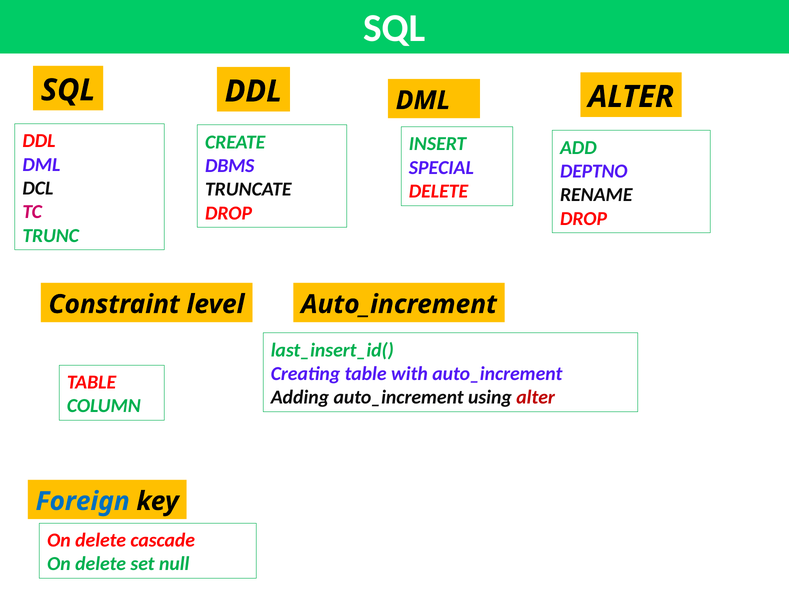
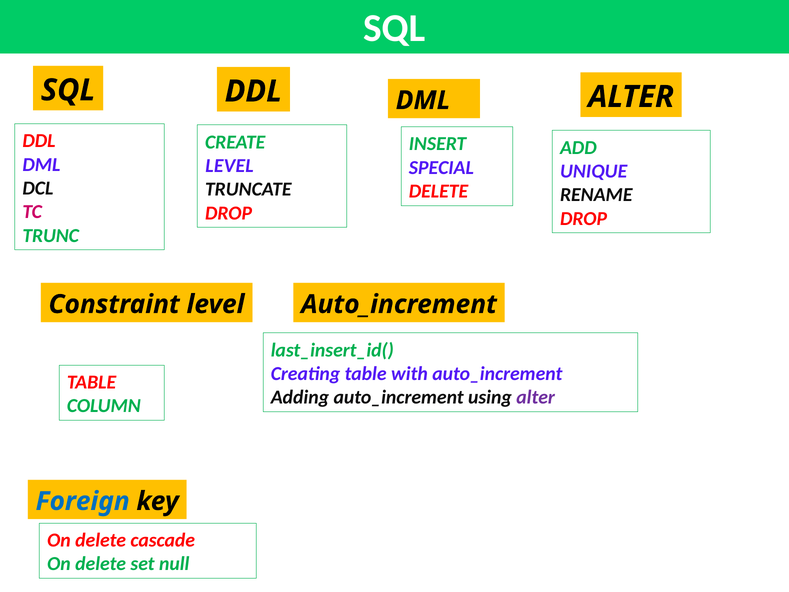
DBMS at (230, 166): DBMS -> LEVEL
DEPTNO: DEPTNO -> UNIQUE
alter at (536, 397) colour: red -> purple
